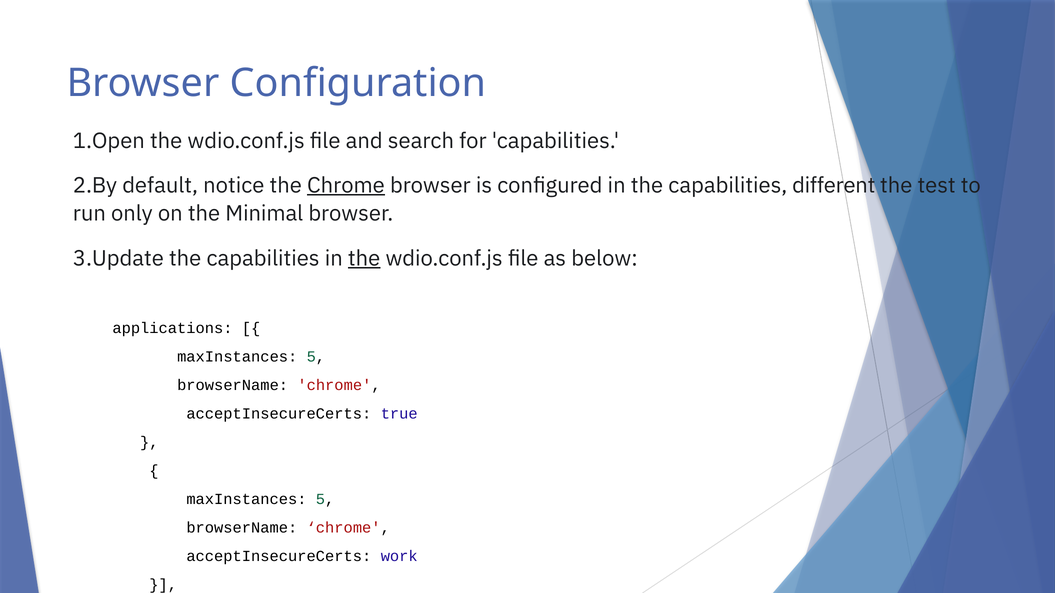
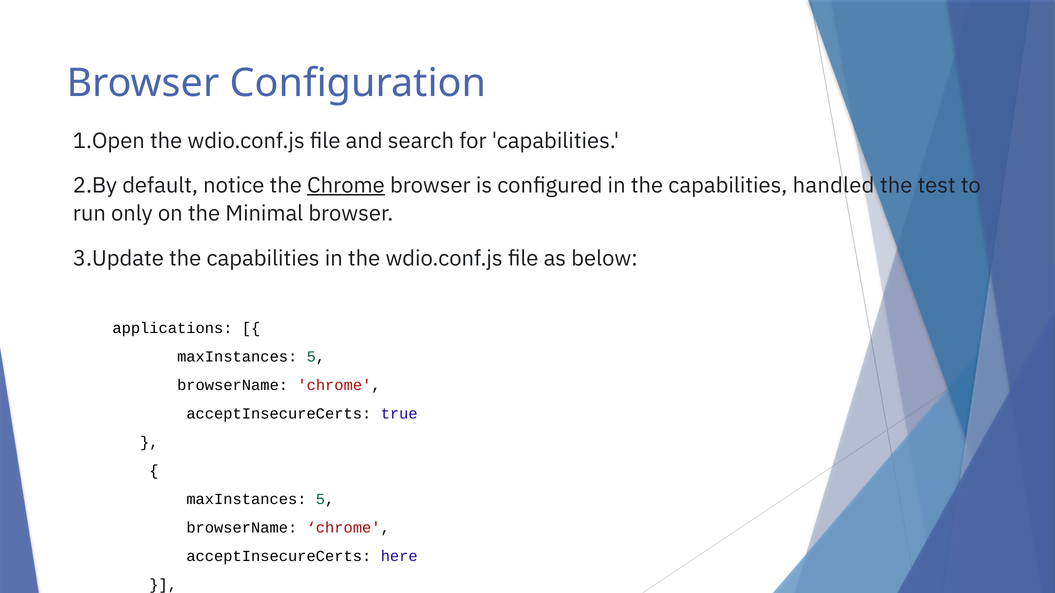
different: different -> handled
the at (364, 258) underline: present -> none
work: work -> here
